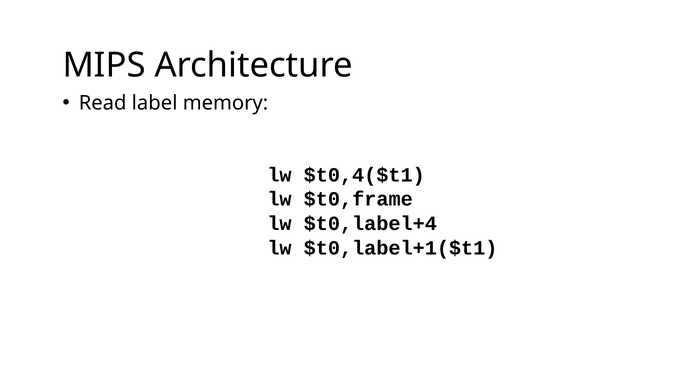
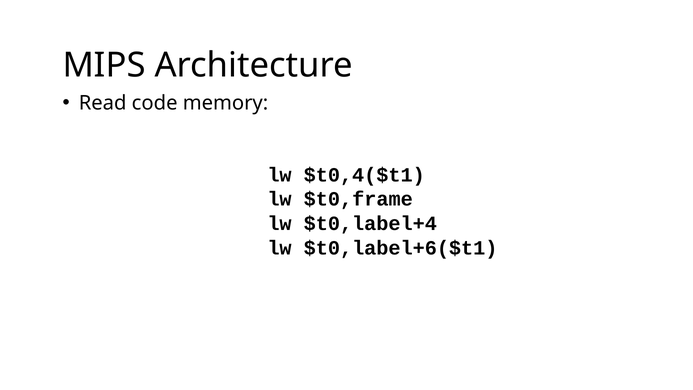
label: label -> code
$t0,label+1($t1: $t0,label+1($t1 -> $t0,label+6($t1
